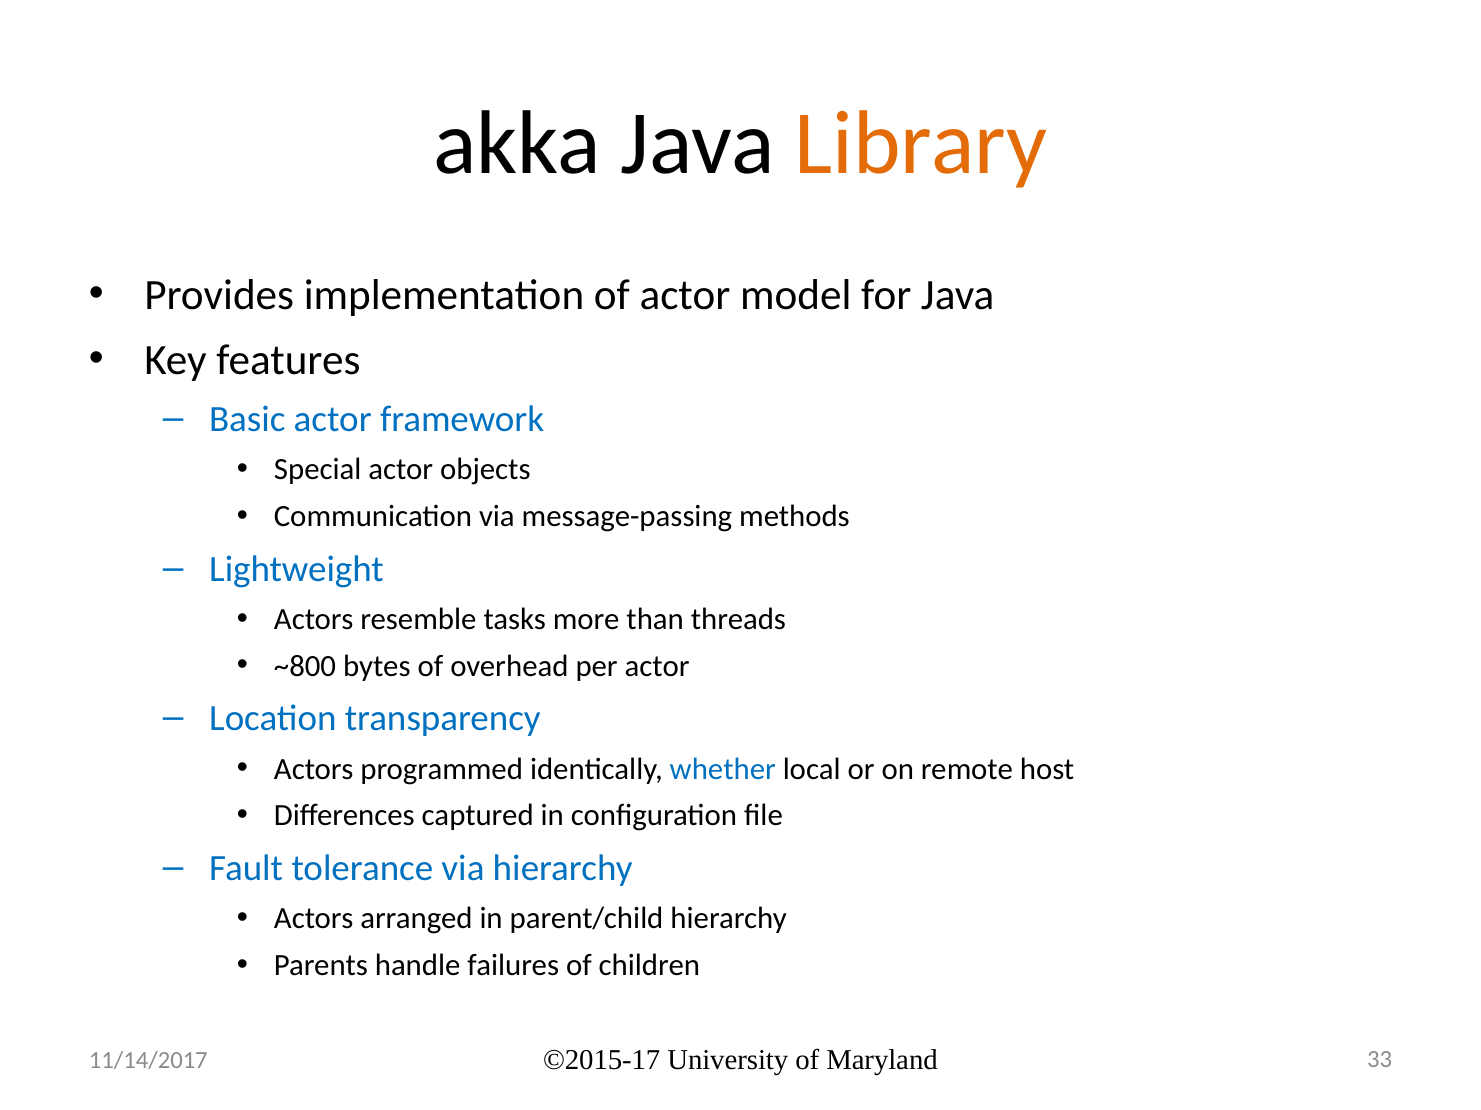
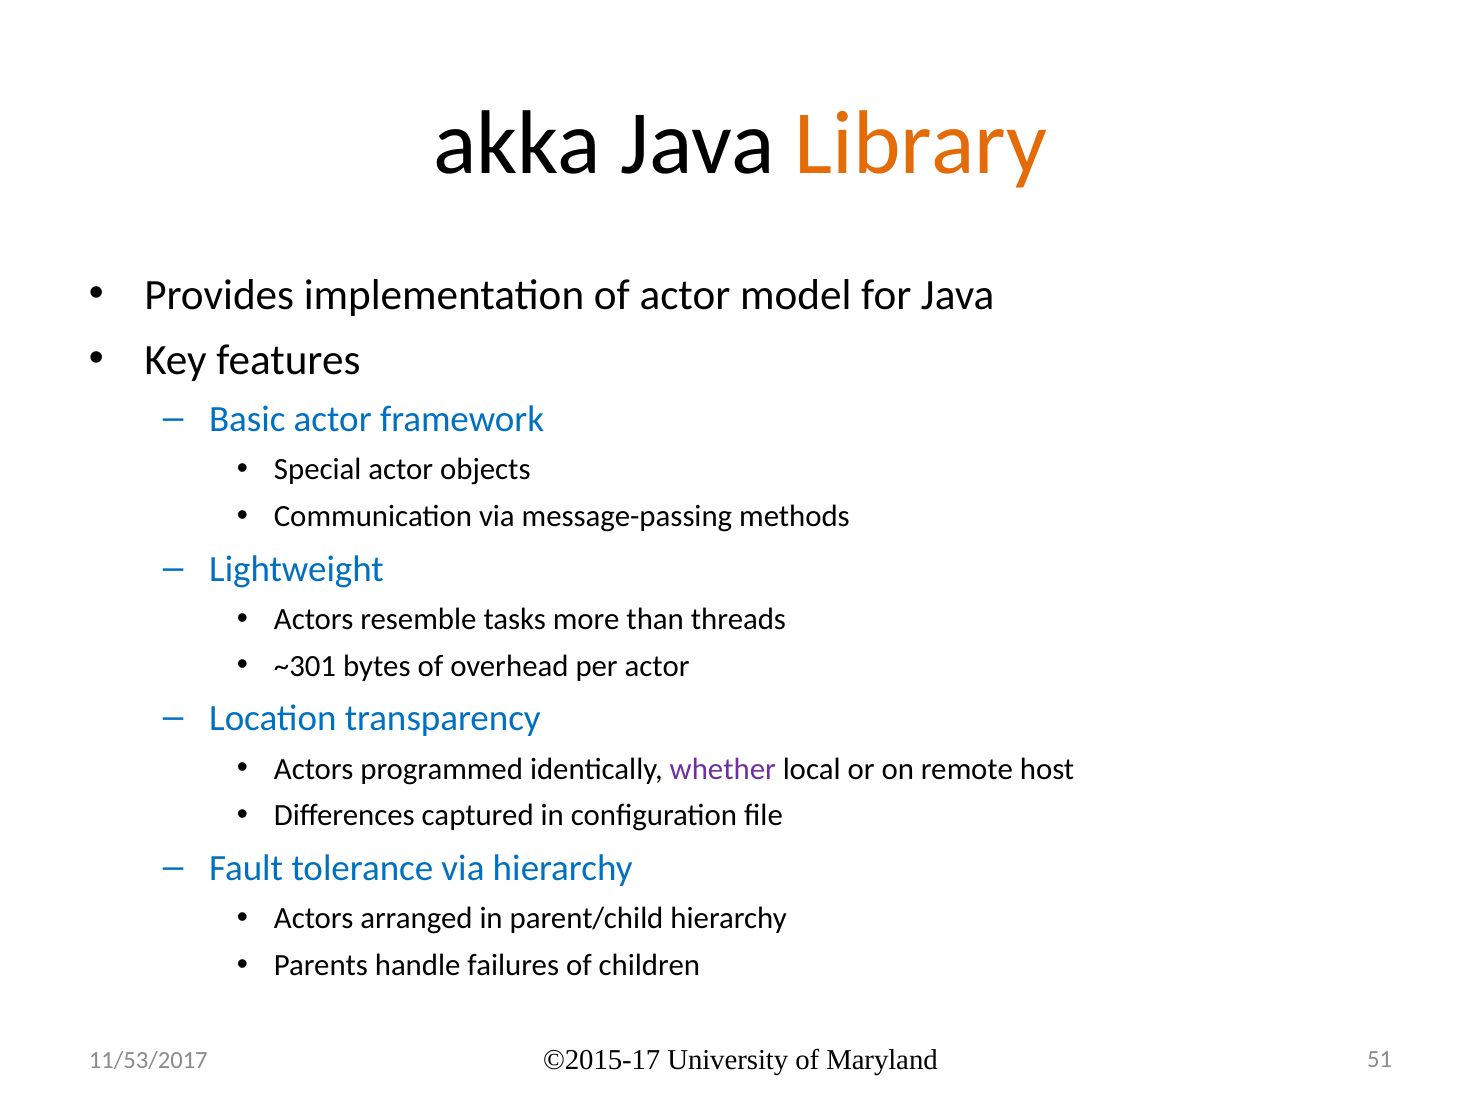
~800: ~800 -> ~301
whether colour: blue -> purple
33: 33 -> 51
11/14/2017: 11/14/2017 -> 11/53/2017
